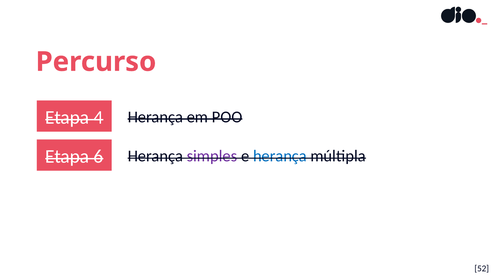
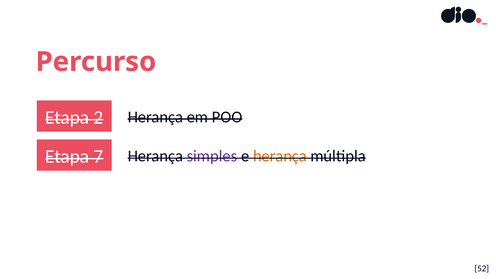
4: 4 -> 2
6: 6 -> 7
herança at (280, 156) colour: blue -> orange
